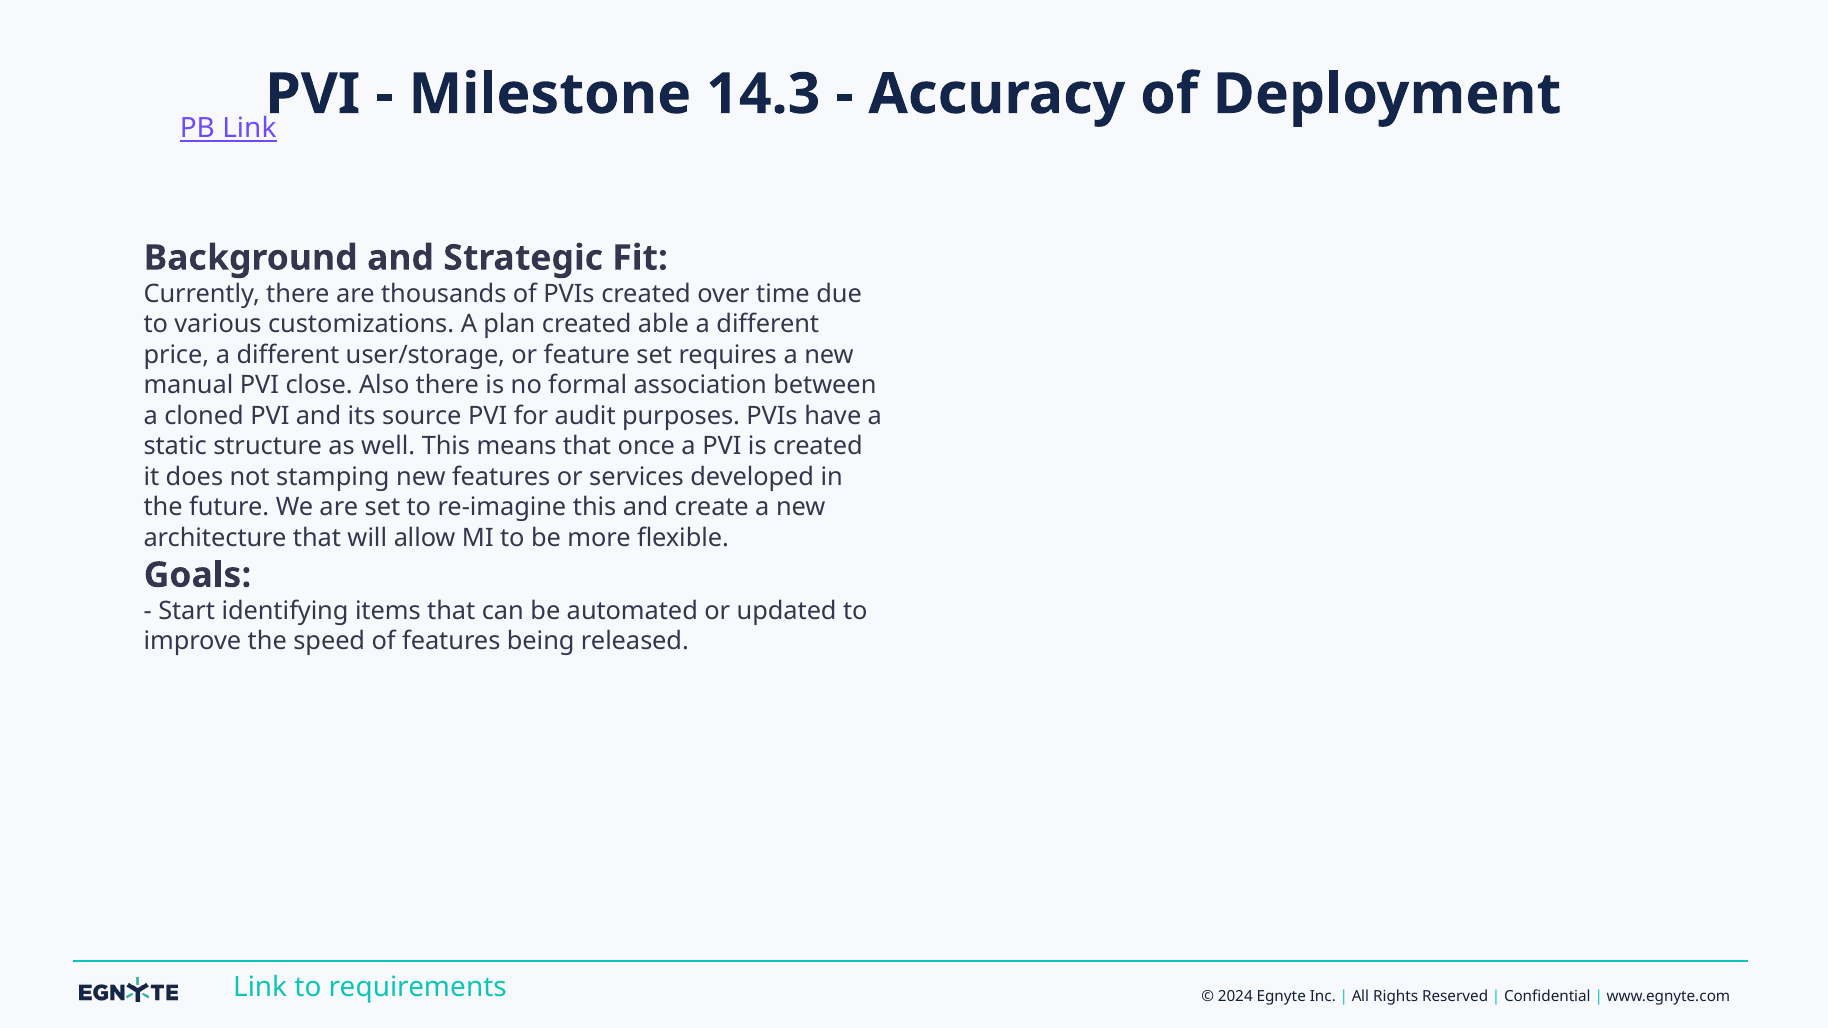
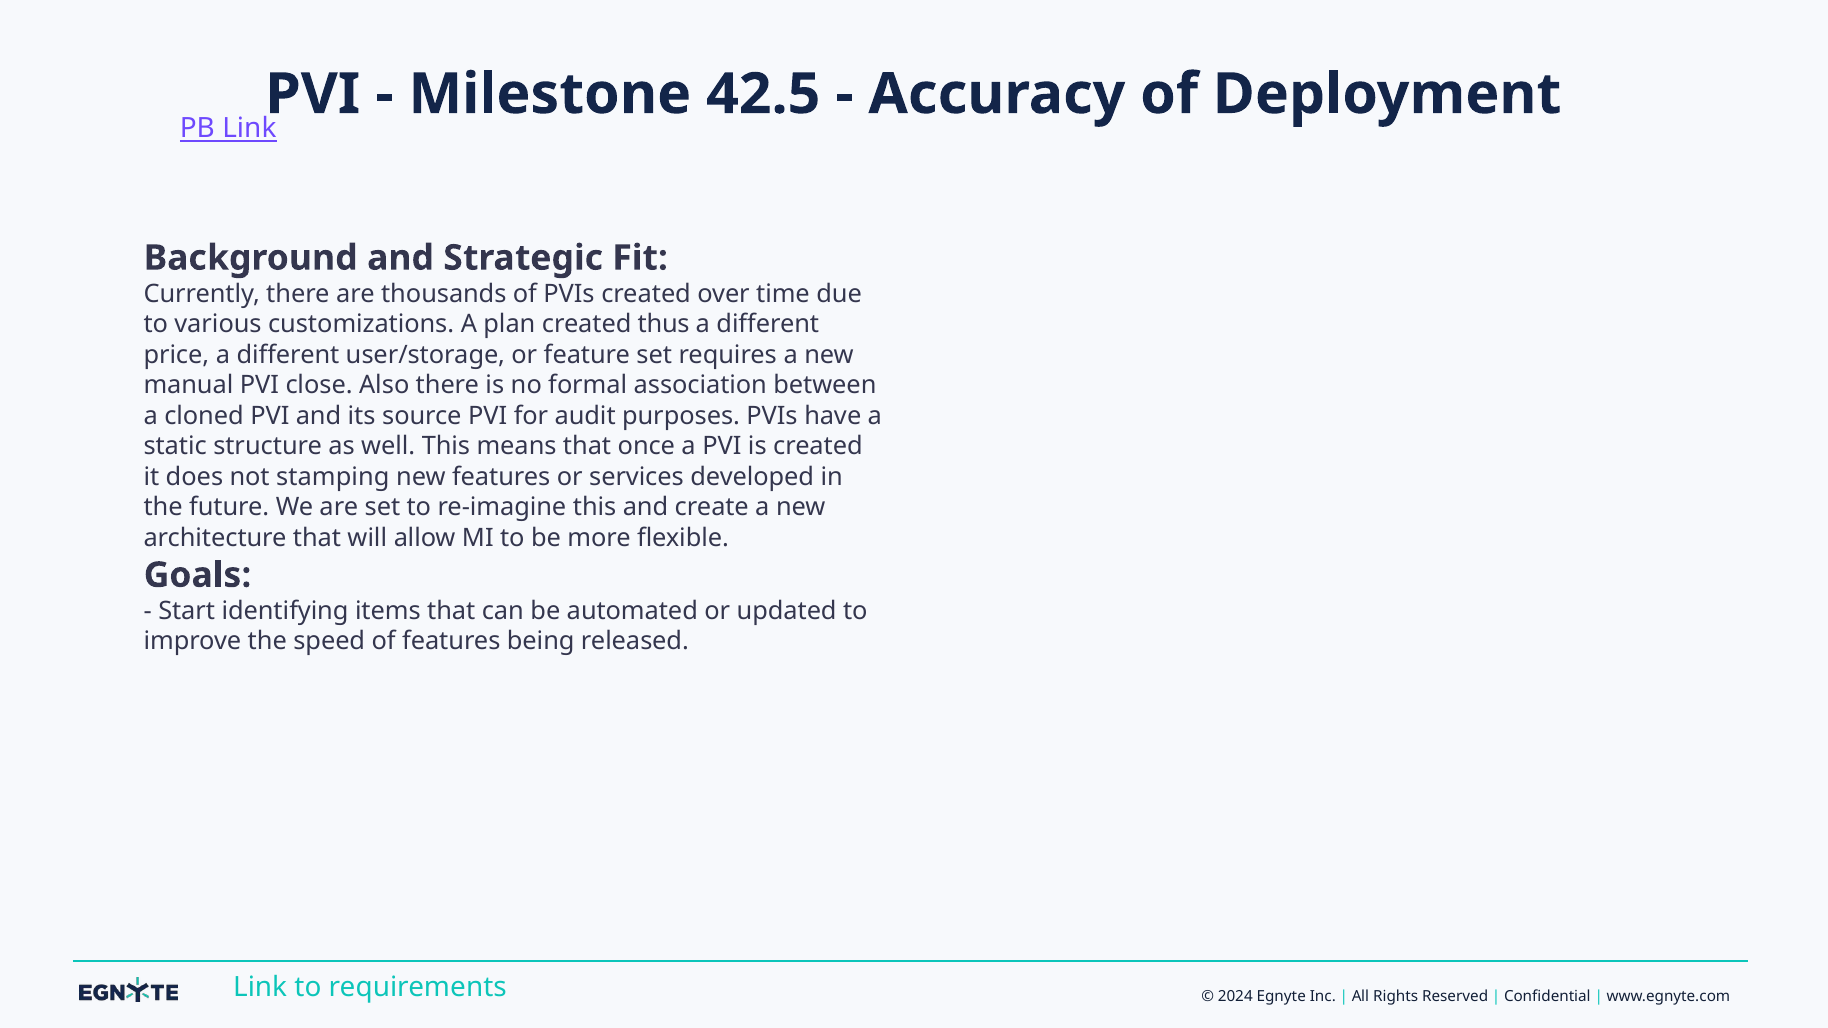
14.3: 14.3 -> 42.5
able: able -> thus
